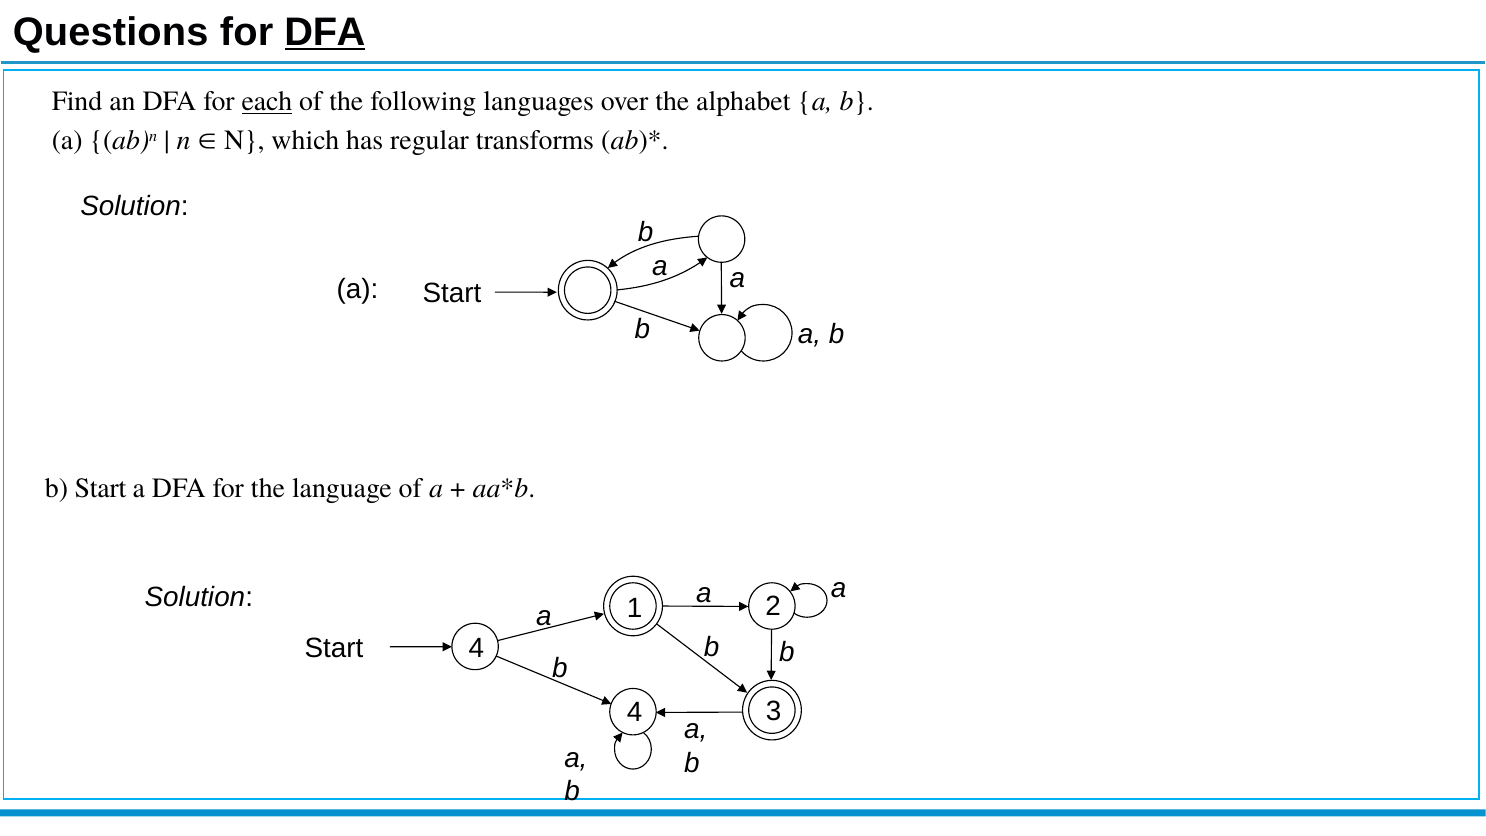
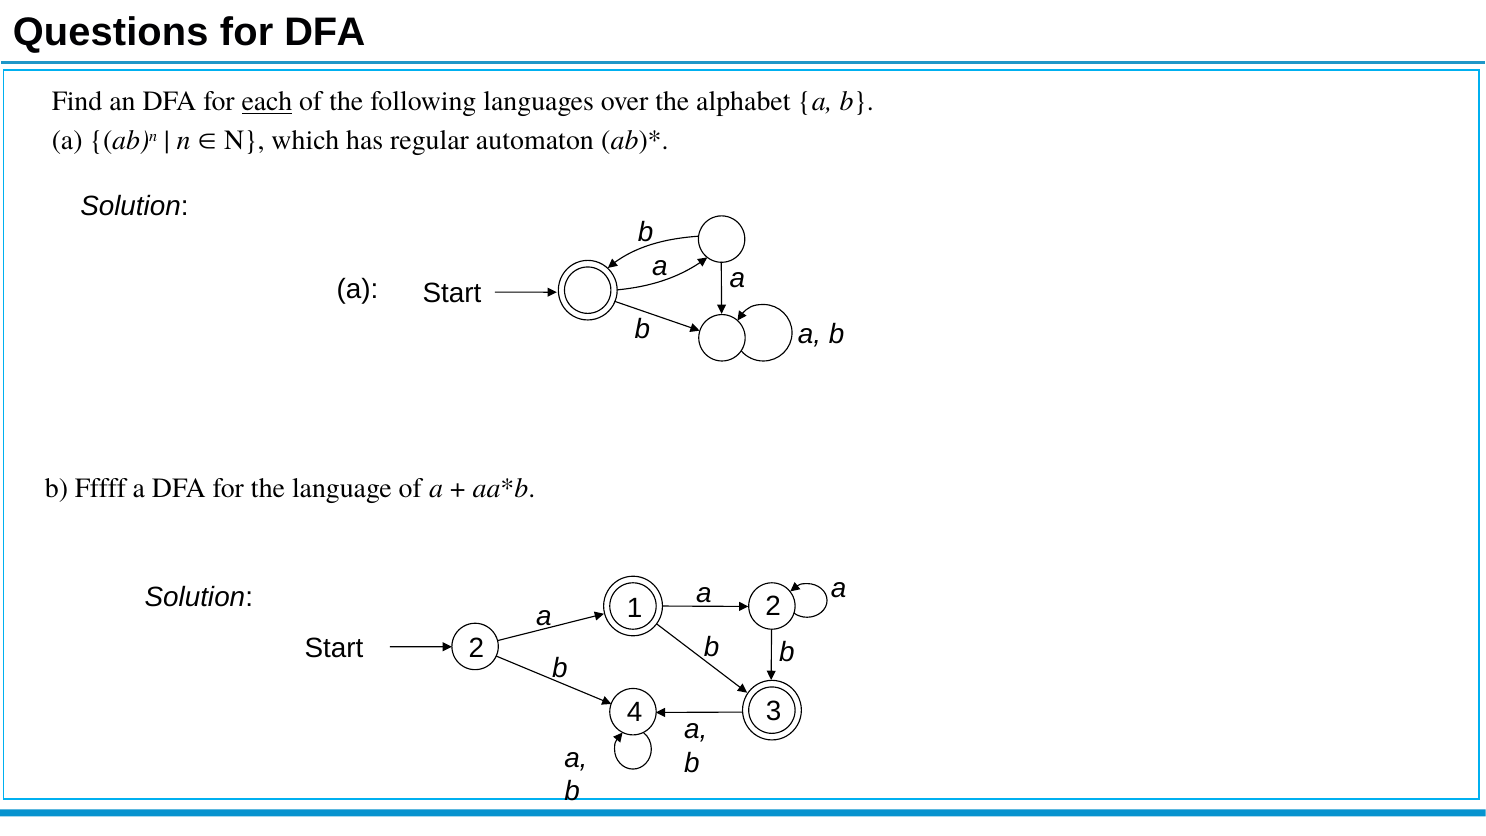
DFA at (325, 32) underline: present -> none
transforms: transforms -> automaton
b Start: Start -> Fffff
Start 4: 4 -> 2
